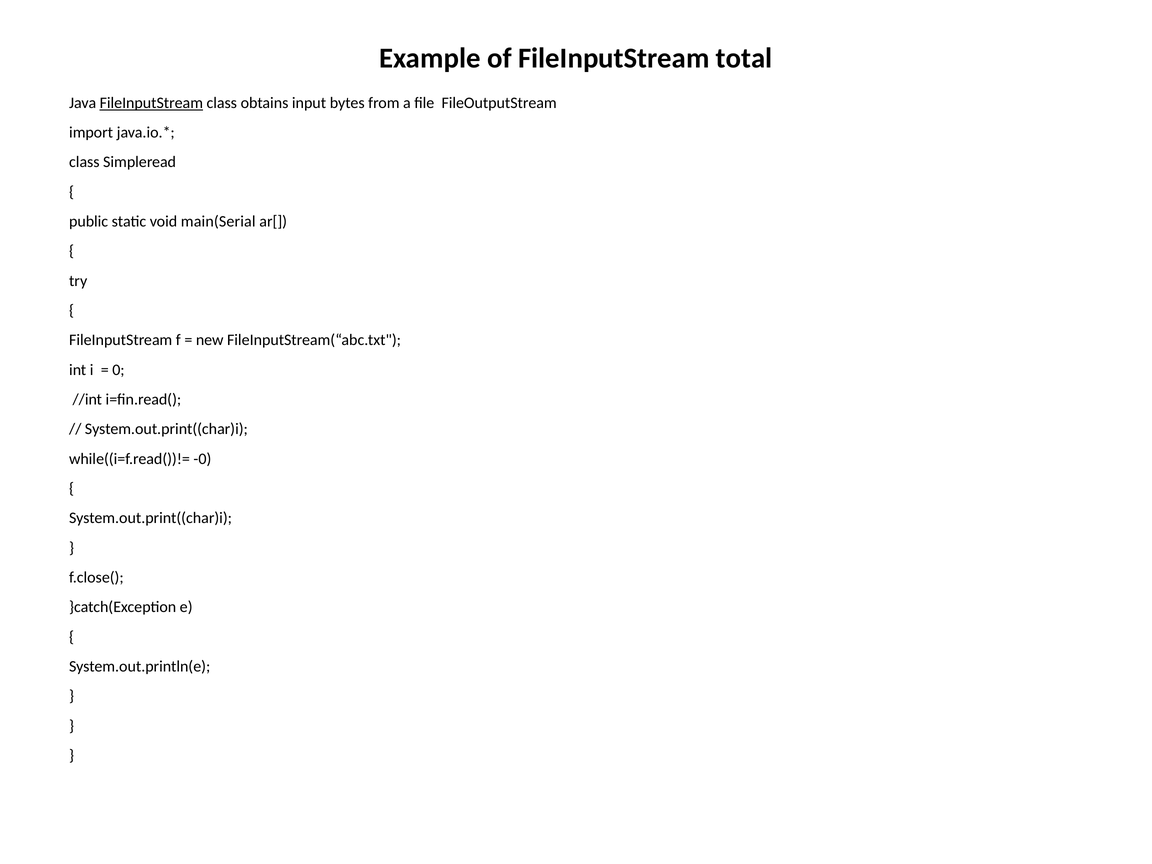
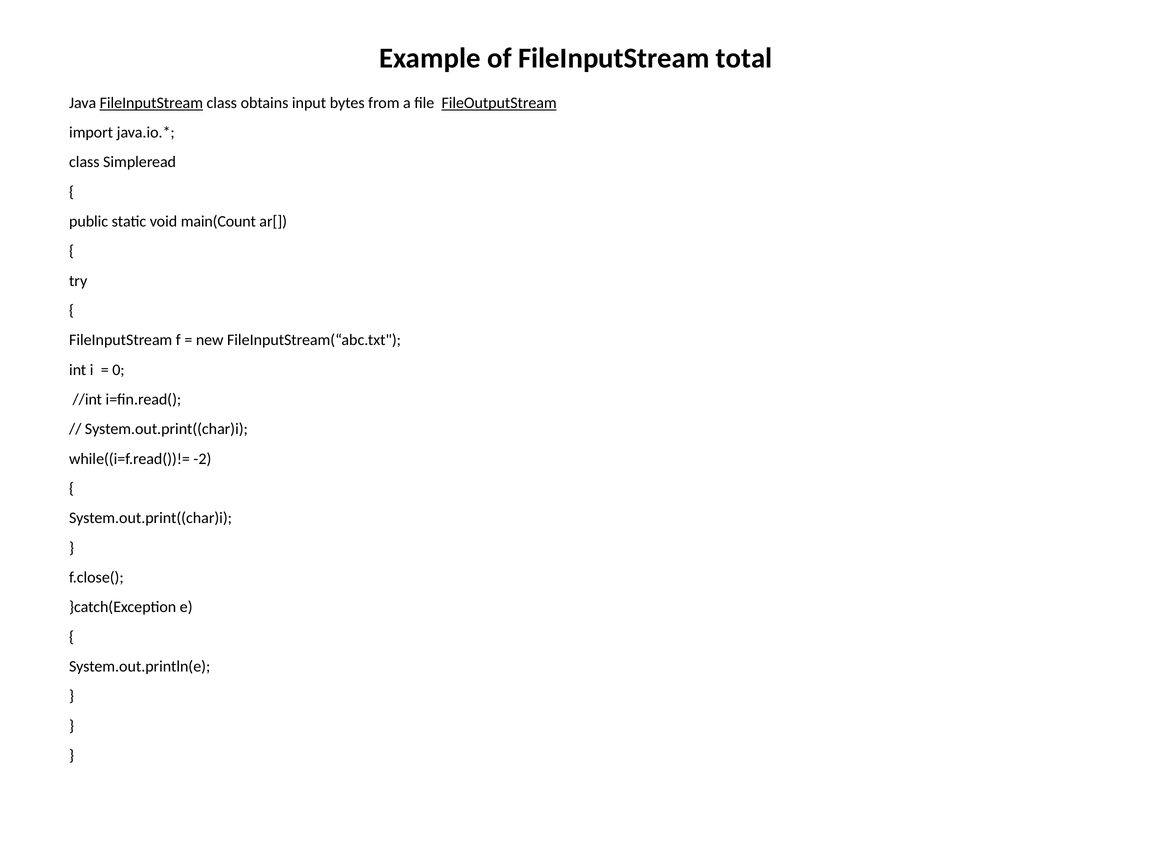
FileOutputStream underline: none -> present
main(Serial: main(Serial -> main(Count
-0: -0 -> -2
